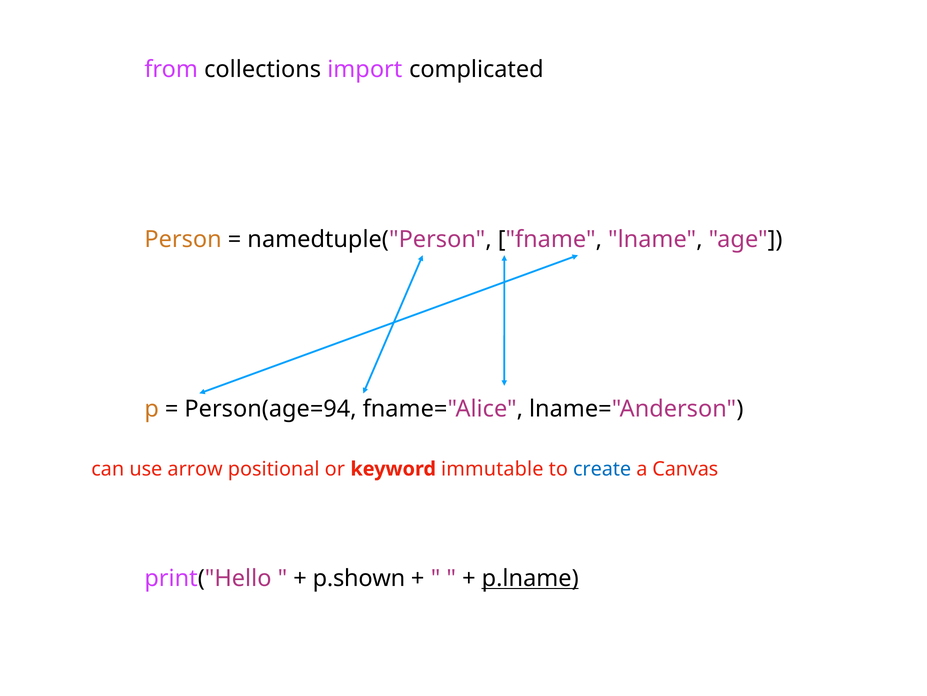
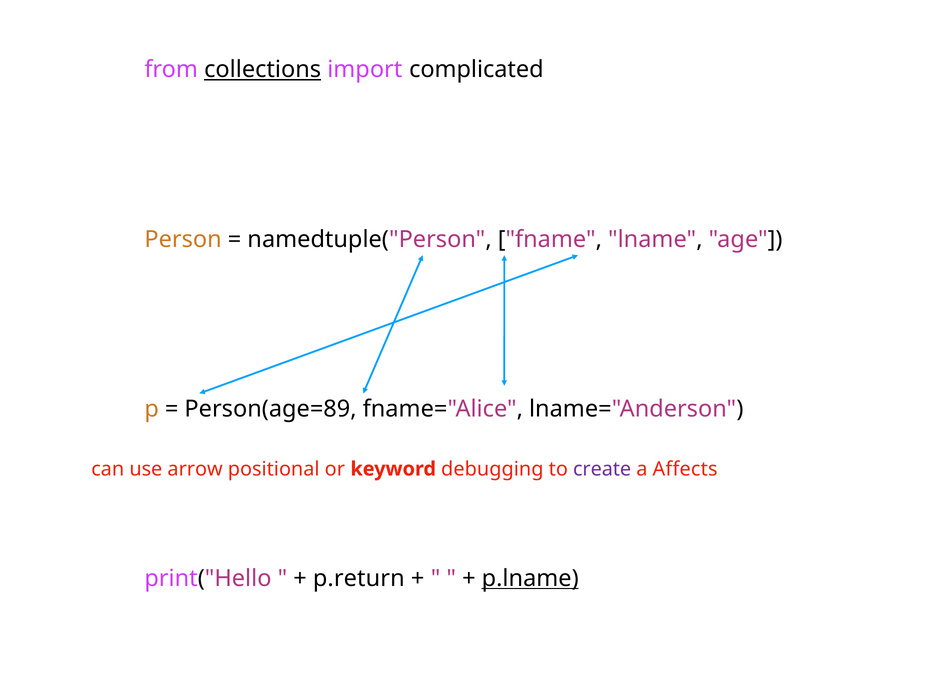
collections underline: none -> present
Person(age=94: Person(age=94 -> Person(age=89
immutable: immutable -> debugging
create colour: blue -> purple
Canvas: Canvas -> Affects
p.shown: p.shown -> p.return
